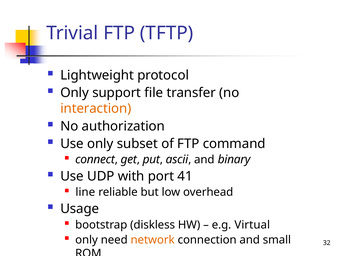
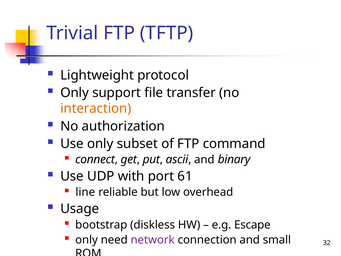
41: 41 -> 61
Virtual: Virtual -> Escape
network colour: orange -> purple
